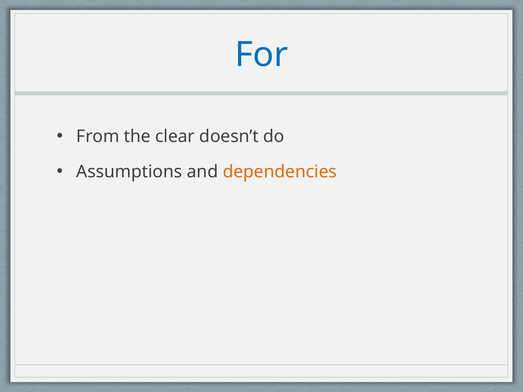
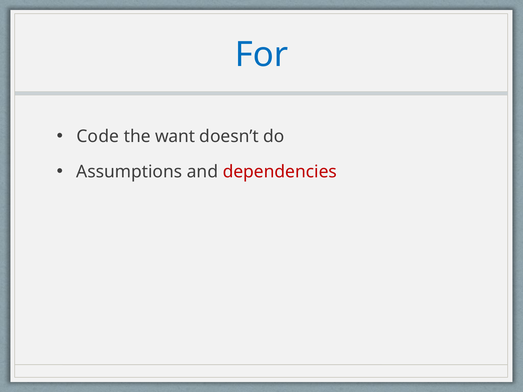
From: From -> Code
clear: clear -> want
dependencies colour: orange -> red
